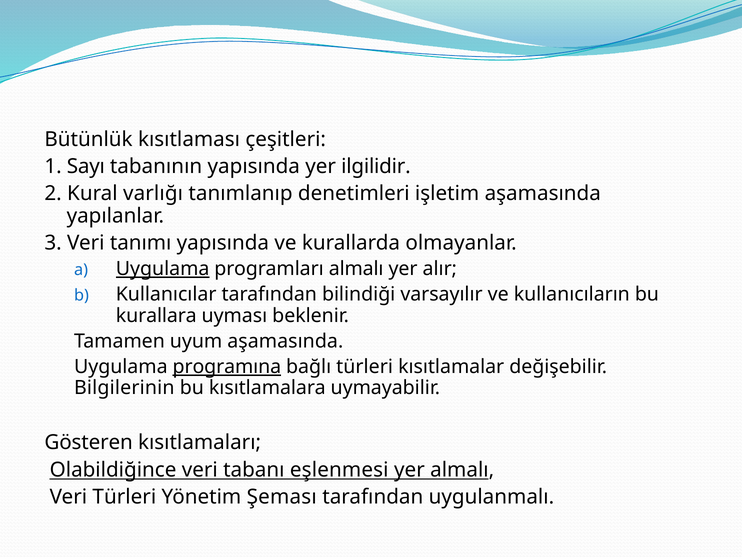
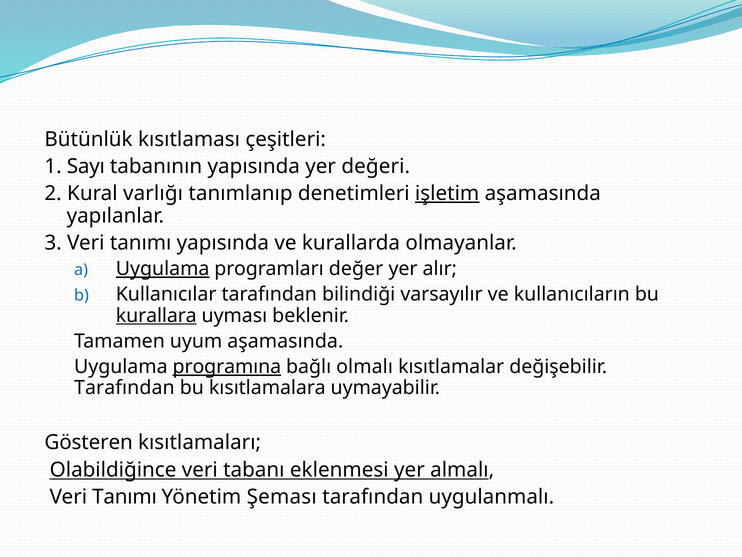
ilgilidir: ilgilidir -> değeri
işletim underline: none -> present
programları almalı: almalı -> değer
kurallara underline: none -> present
bağlı türleri: türleri -> olmalı
Bilgilerinin at (124, 388): Bilgilerinin -> Tarafından
eşlenmesi: eşlenmesi -> eklenmesi
Türleri at (124, 496): Türleri -> Tanımı
